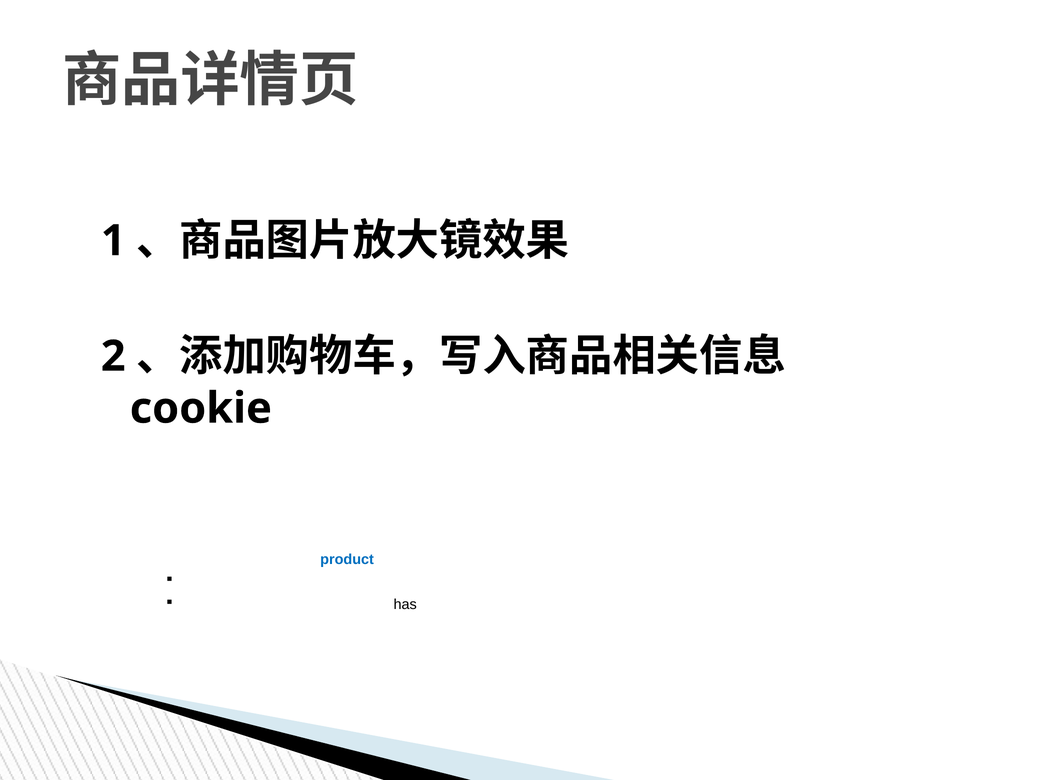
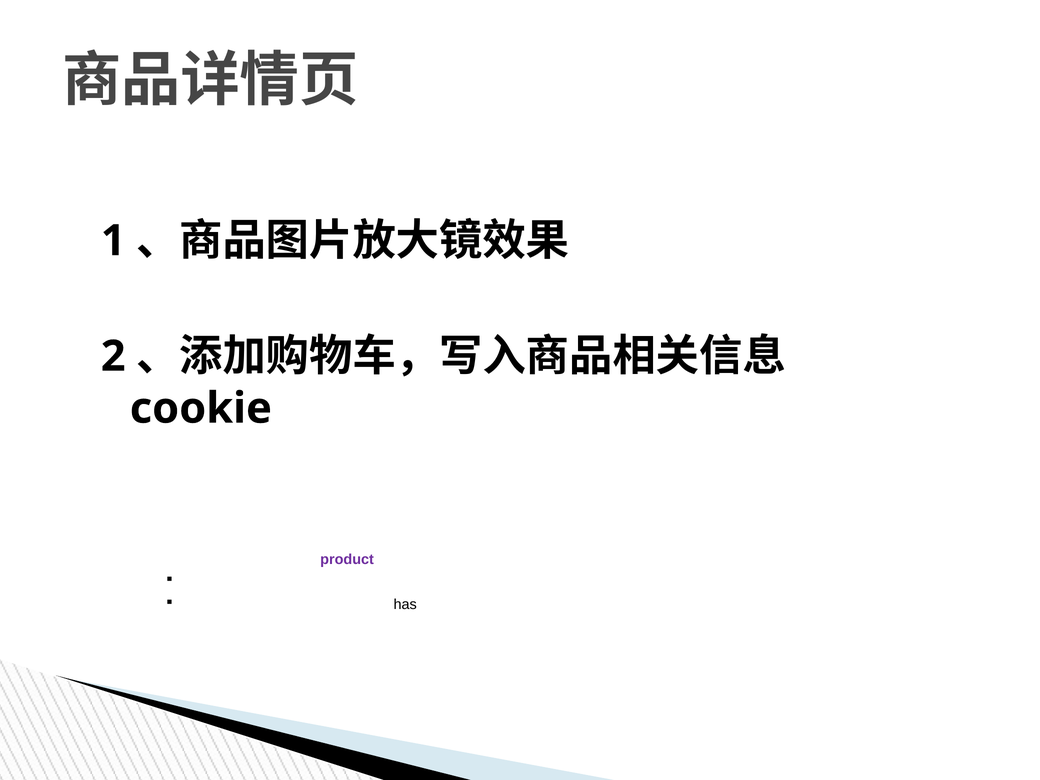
product colour: blue -> purple
